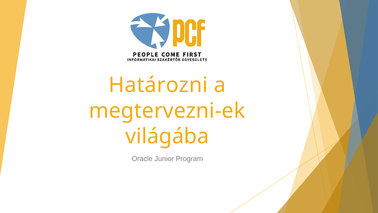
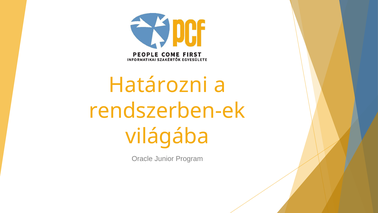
megtervezni-ek: megtervezni-ek -> rendszerben-ek
